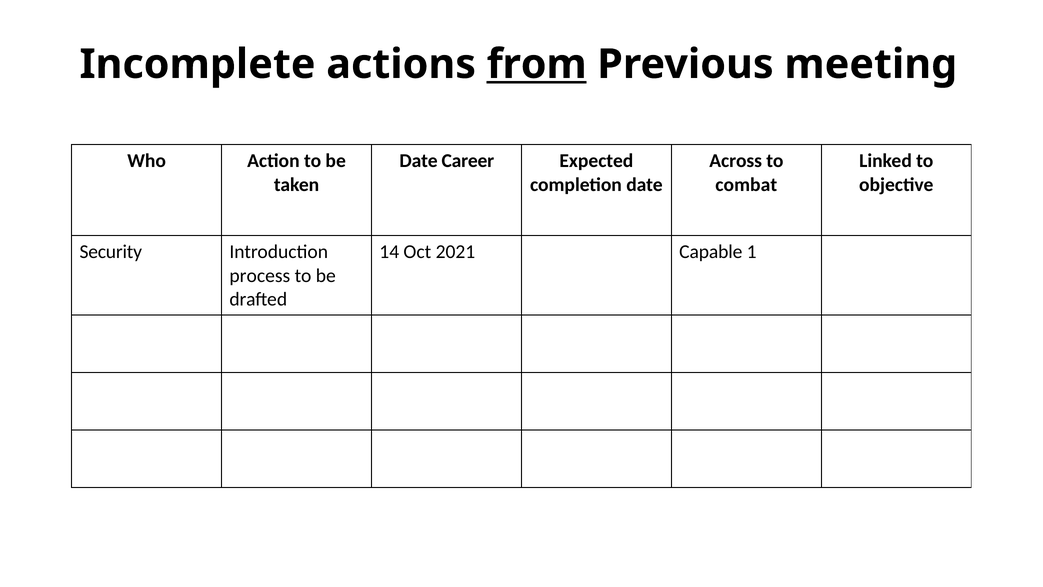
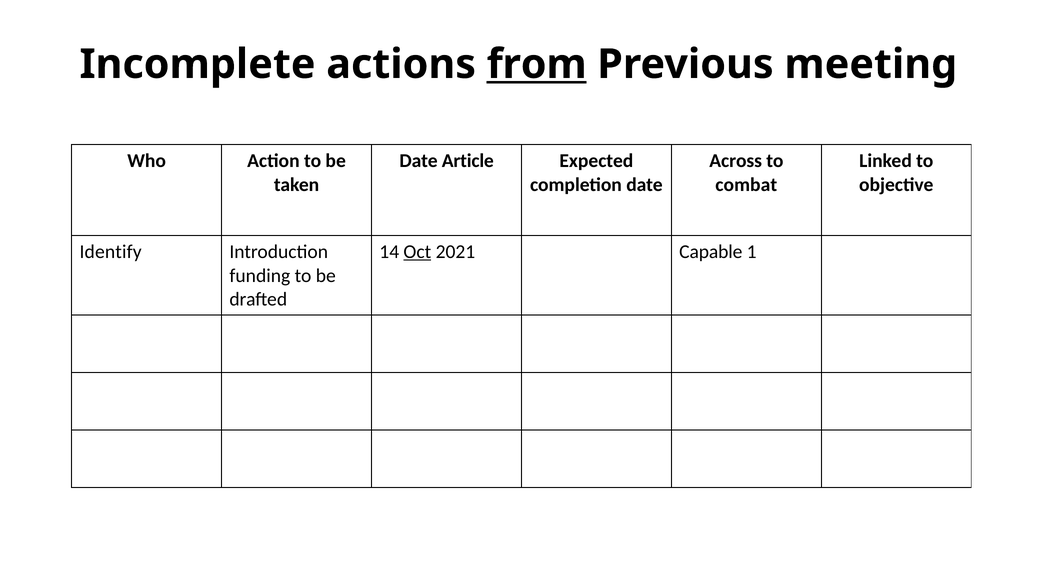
Career: Career -> Article
Security: Security -> Identify
Oct underline: none -> present
process: process -> funding
